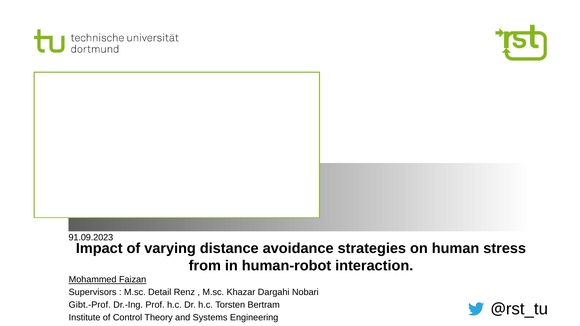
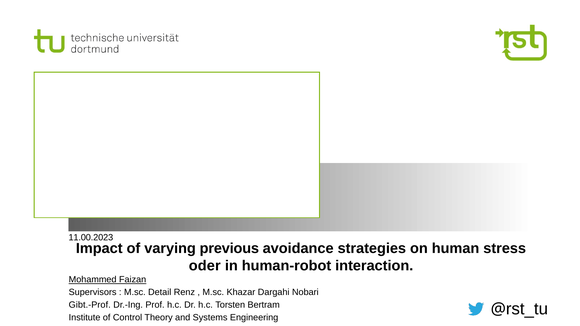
91.09.2023: 91.09.2023 -> 11.00.2023
distance: distance -> previous
from: from -> oder
